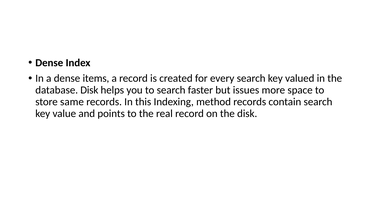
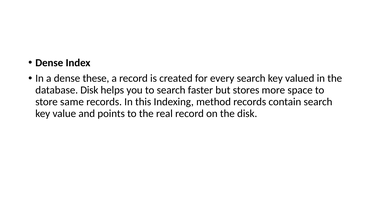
items: items -> these
issues: issues -> stores
